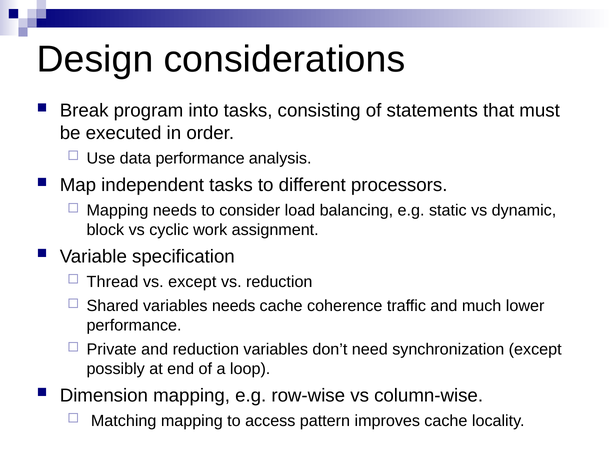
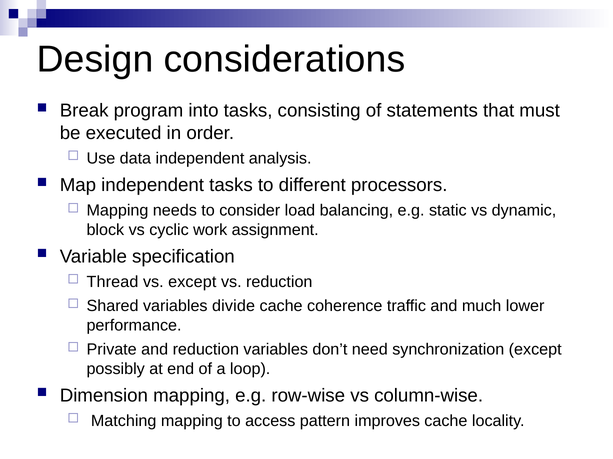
data performance: performance -> independent
variables needs: needs -> divide
